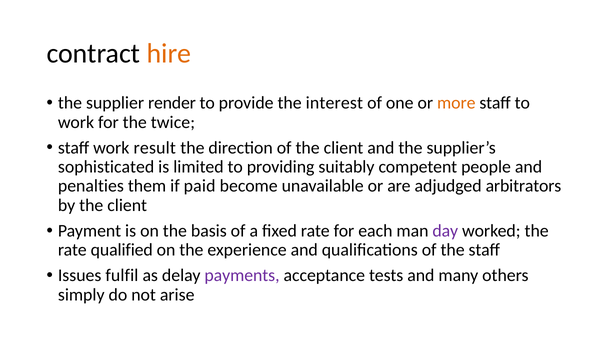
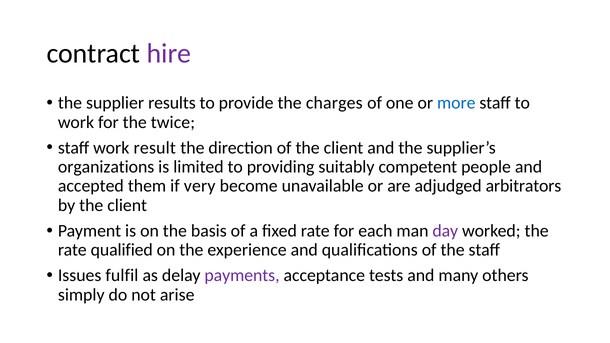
hire colour: orange -> purple
render: render -> results
interest: interest -> charges
more colour: orange -> blue
sophisticated: sophisticated -> organizations
penalties: penalties -> accepted
paid: paid -> very
